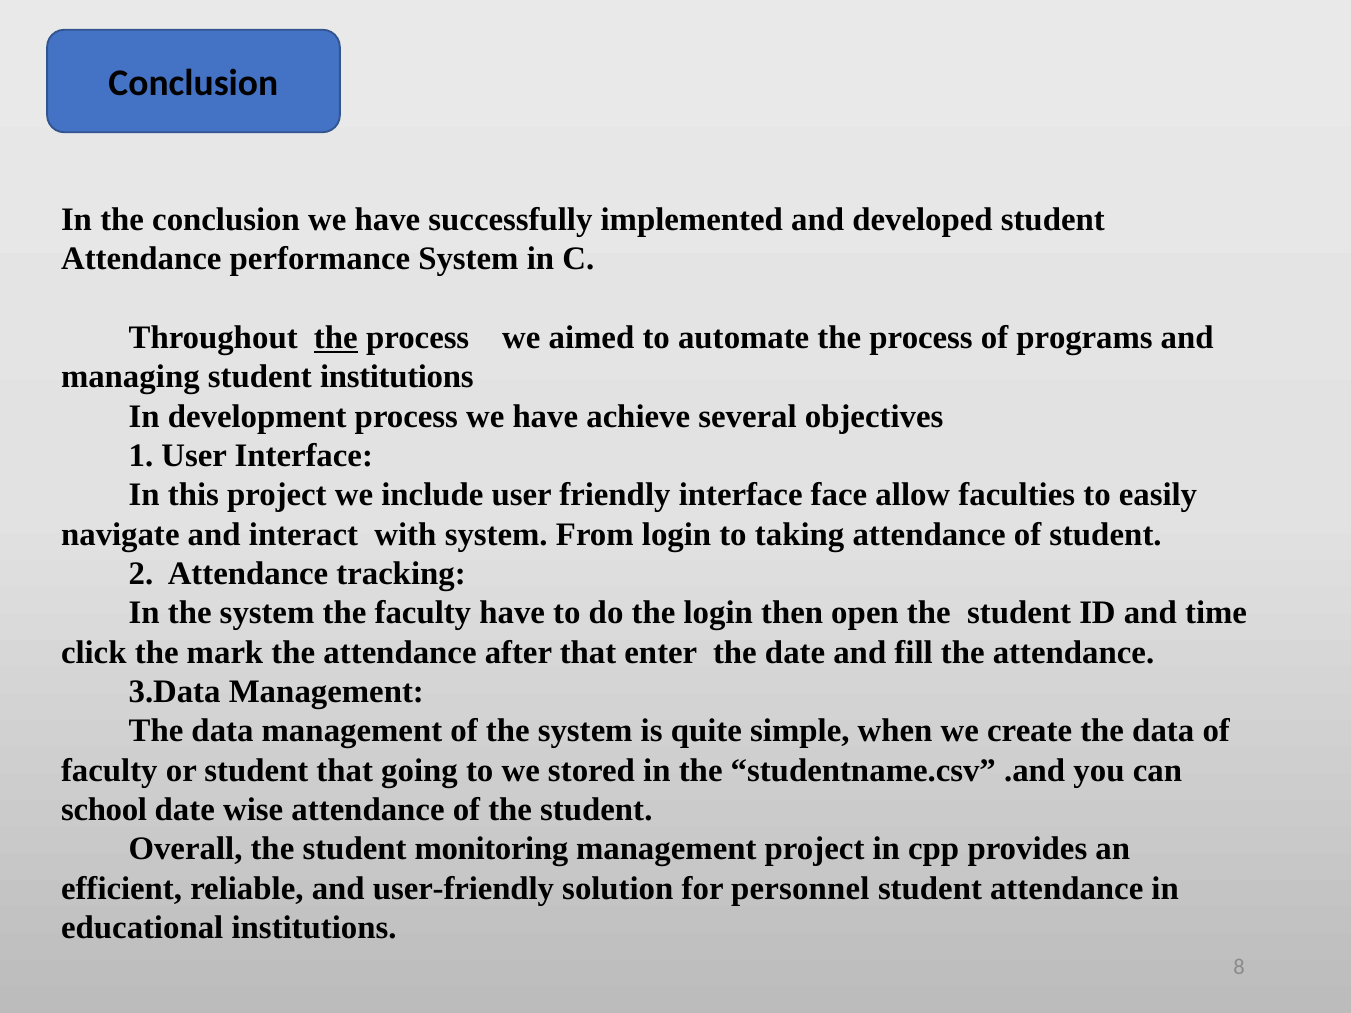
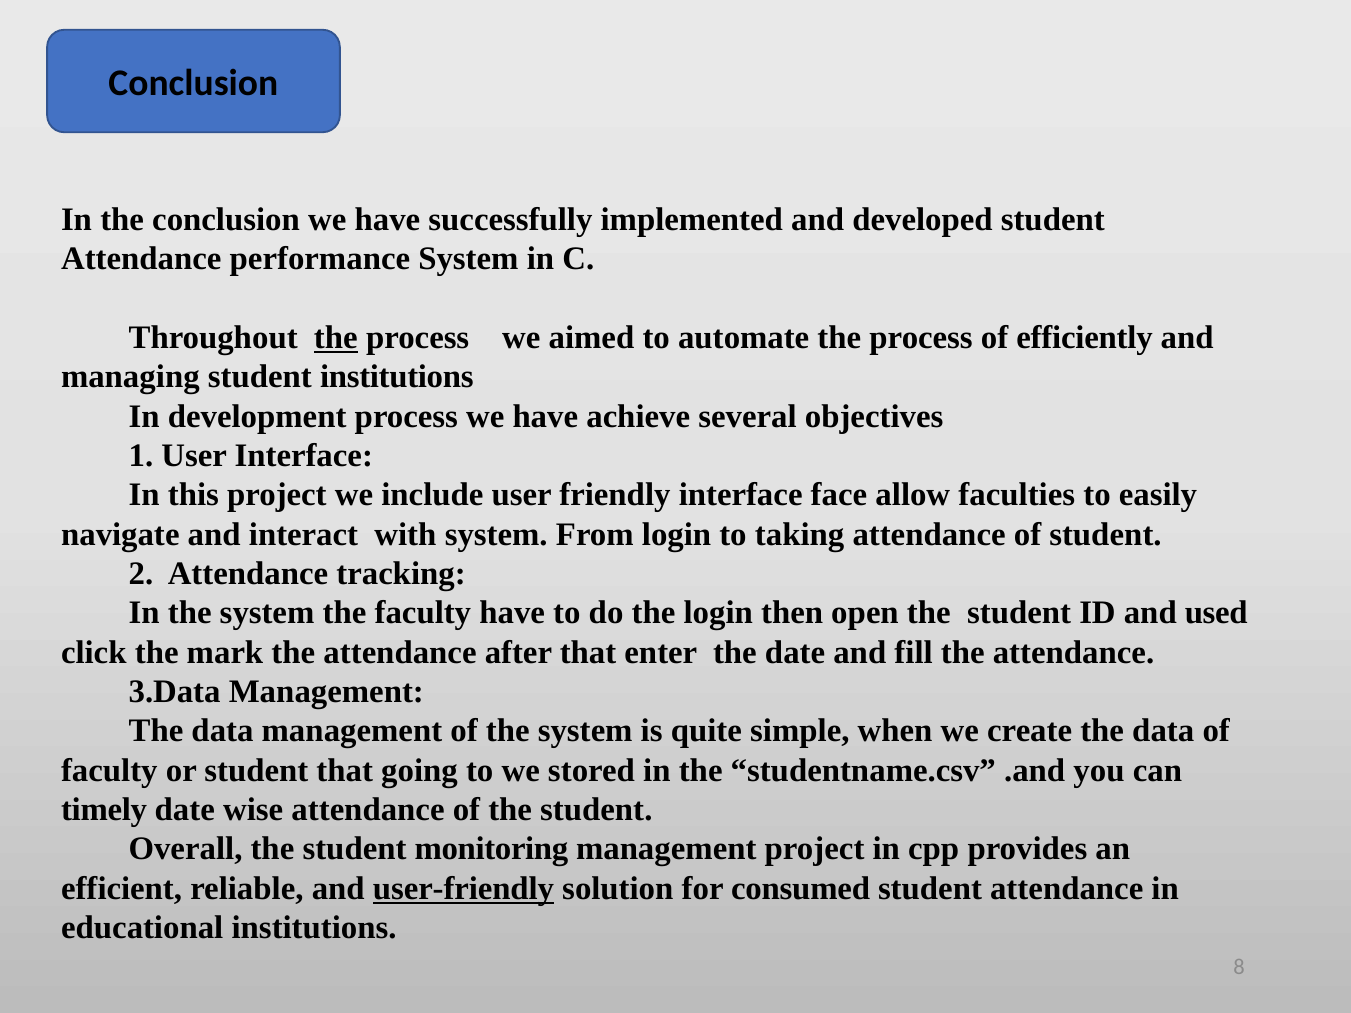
programs: programs -> efficiently
time: time -> used
school: school -> timely
user-friendly underline: none -> present
personnel: personnel -> consumed
